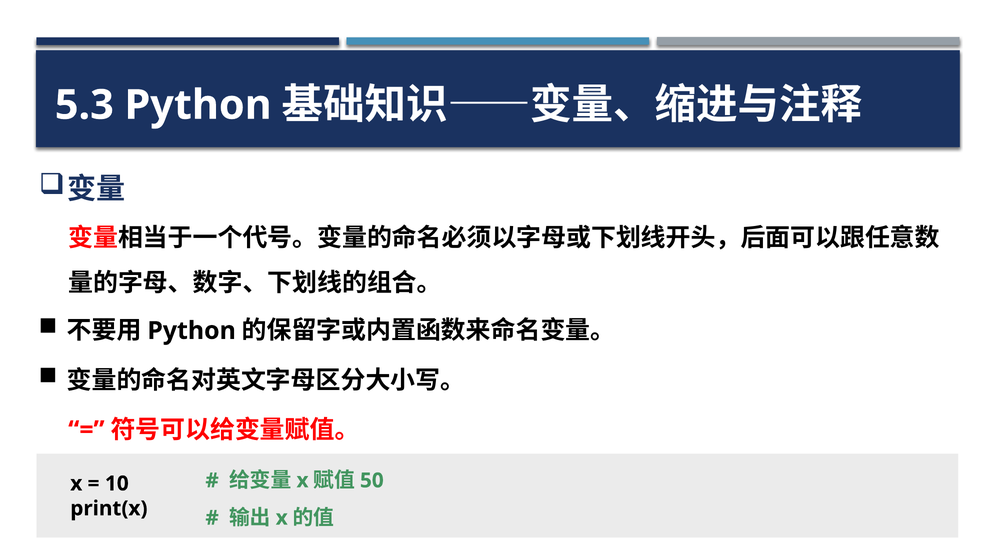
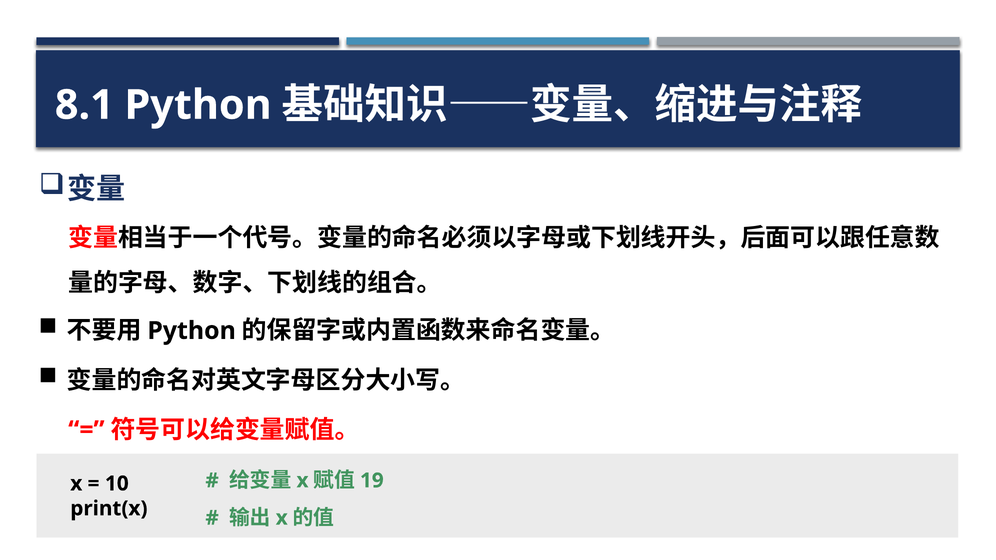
5.3: 5.3 -> 8.1
50: 50 -> 19
